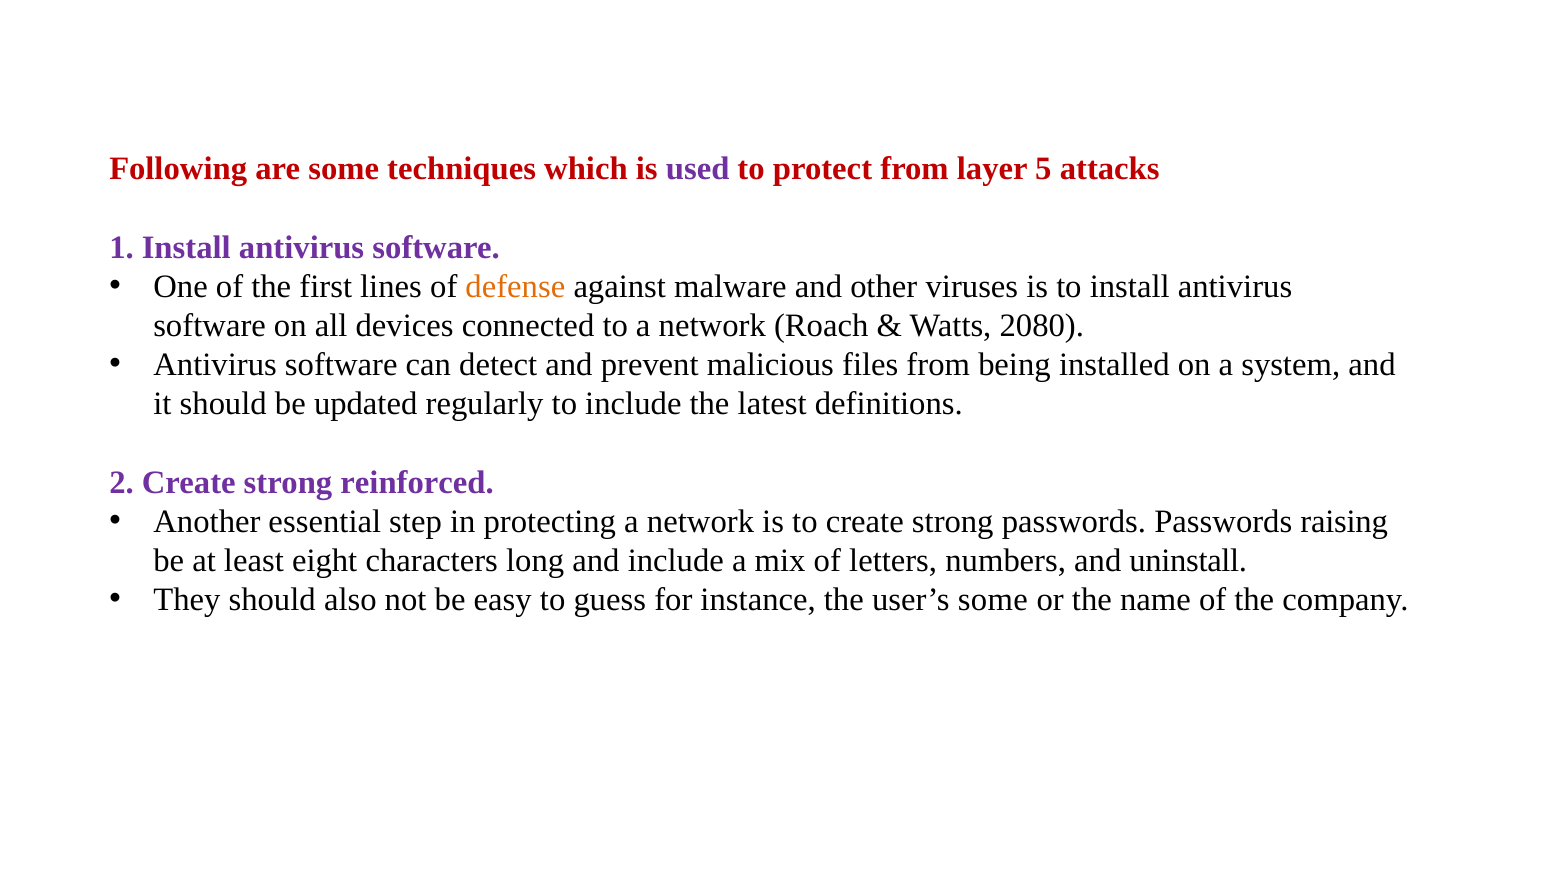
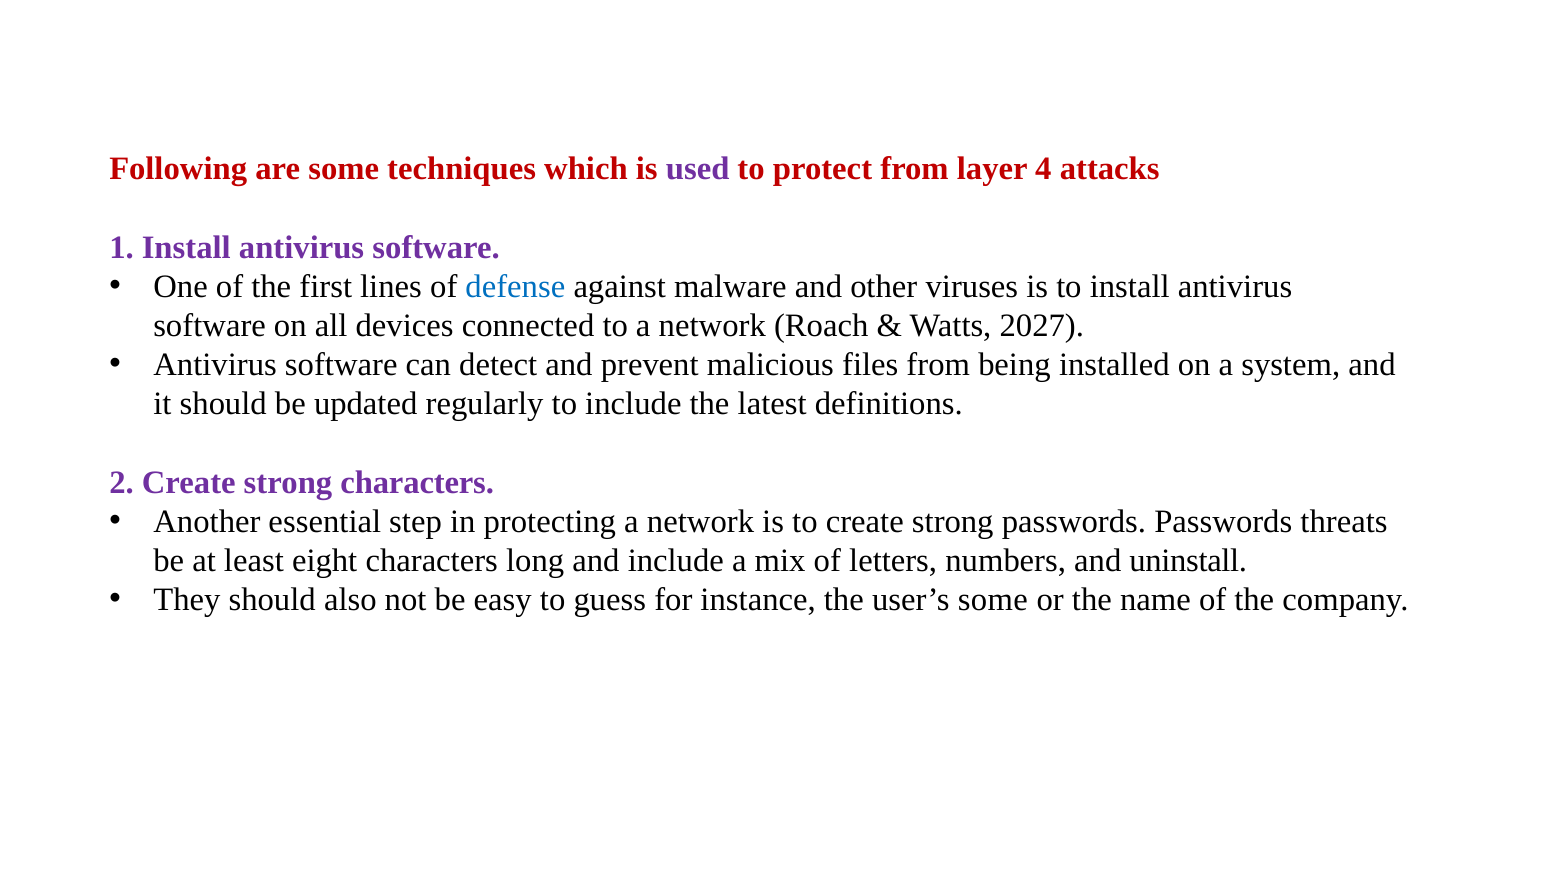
5: 5 -> 4
defense colour: orange -> blue
2080: 2080 -> 2027
strong reinforced: reinforced -> characters
raising: raising -> threats
